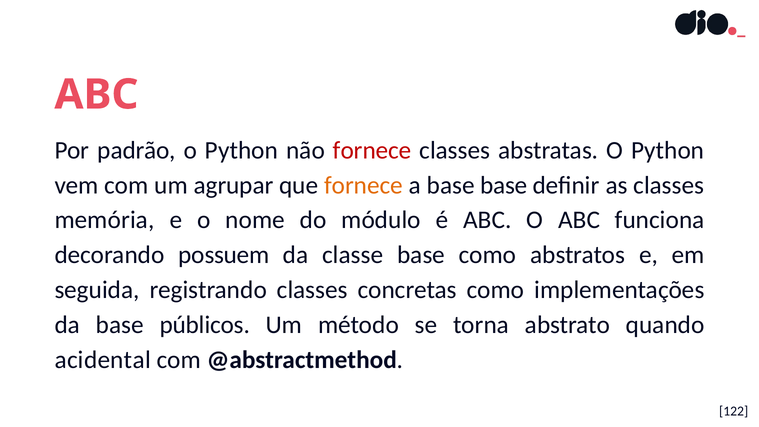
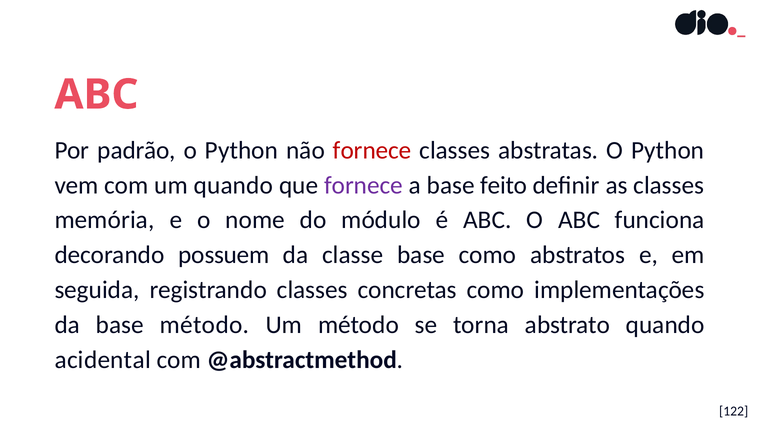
um agrupar: agrupar -> quando
fornece at (364, 185) colour: orange -> purple
base base: base -> feito
base públicos: públicos -> método
